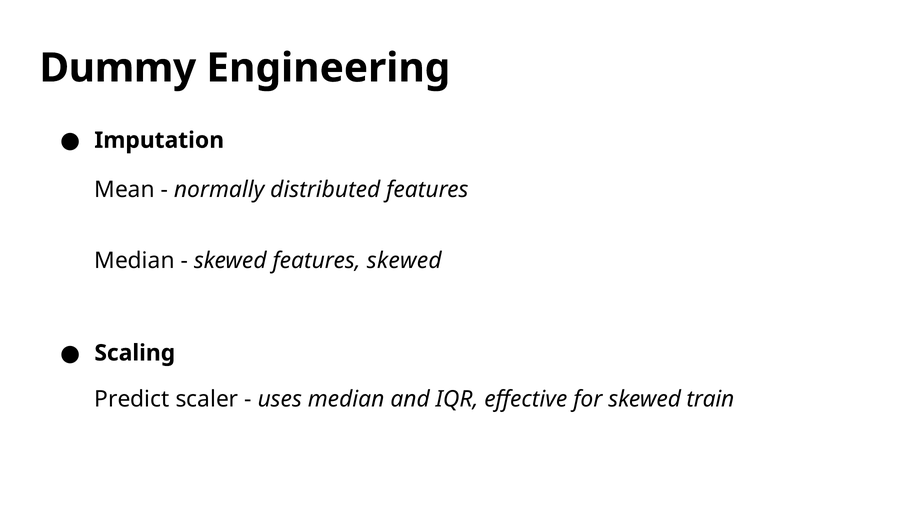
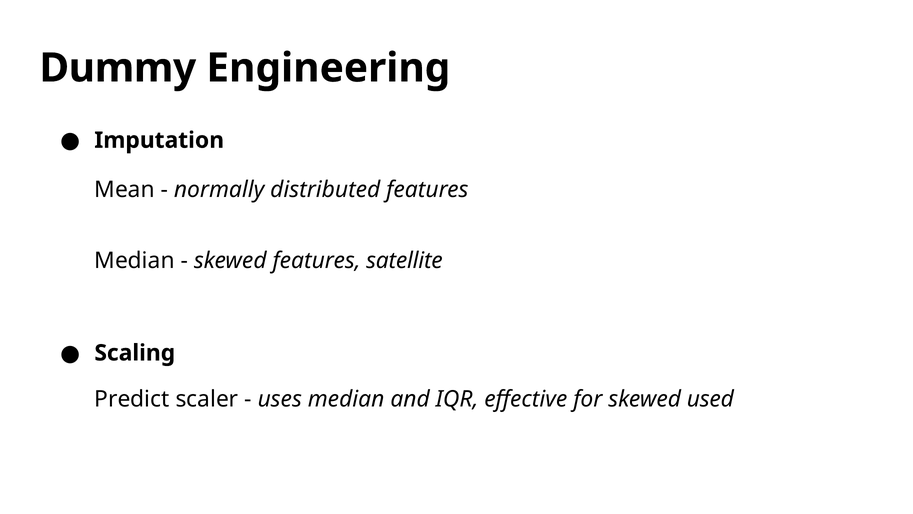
features skewed: skewed -> satellite
train: train -> used
